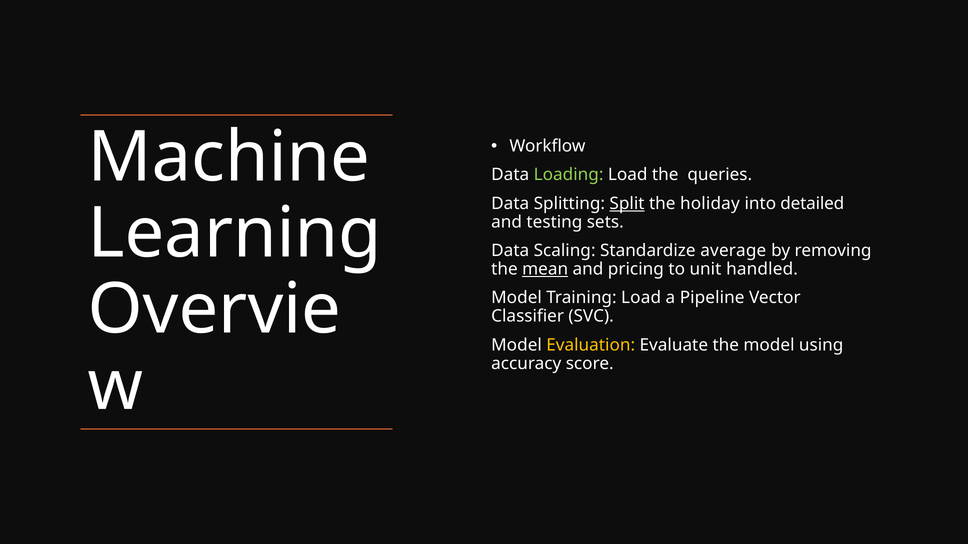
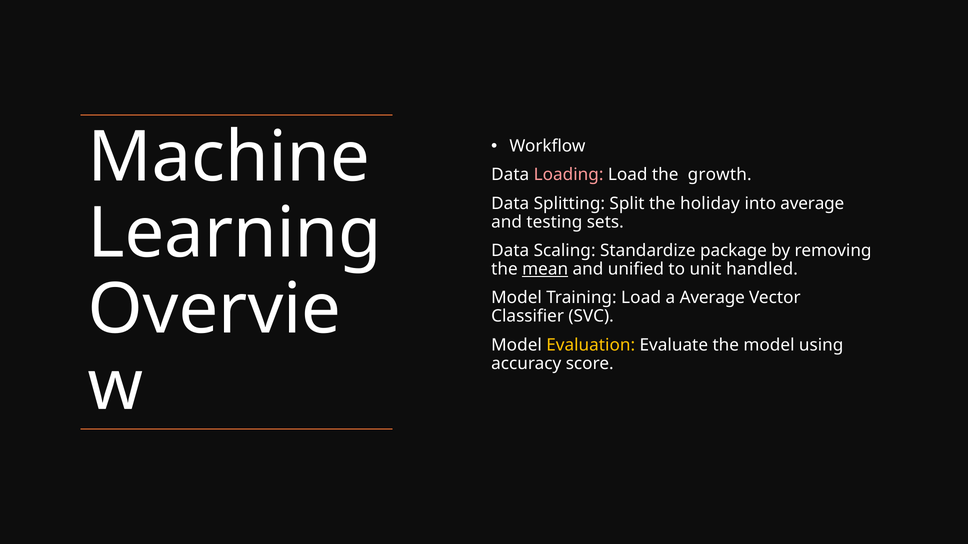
Loading colour: light green -> pink
queries: queries -> growth
Split underline: present -> none
into detailed: detailed -> average
average: average -> package
pricing: pricing -> unified
a Pipeline: Pipeline -> Average
